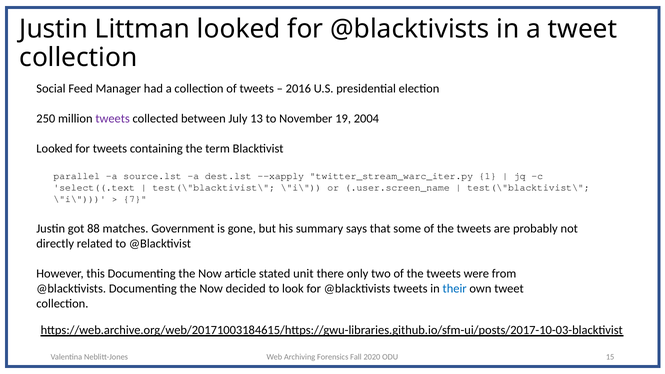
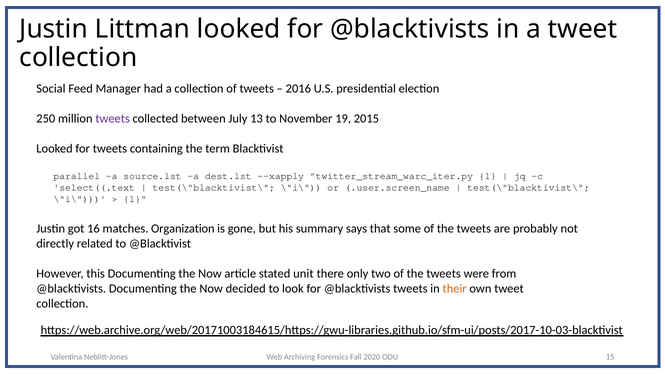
2004: 2004 -> 2015
7 at (135, 199): 7 -> 1
88: 88 -> 16
Government: Government -> Organization
their colour: blue -> orange
